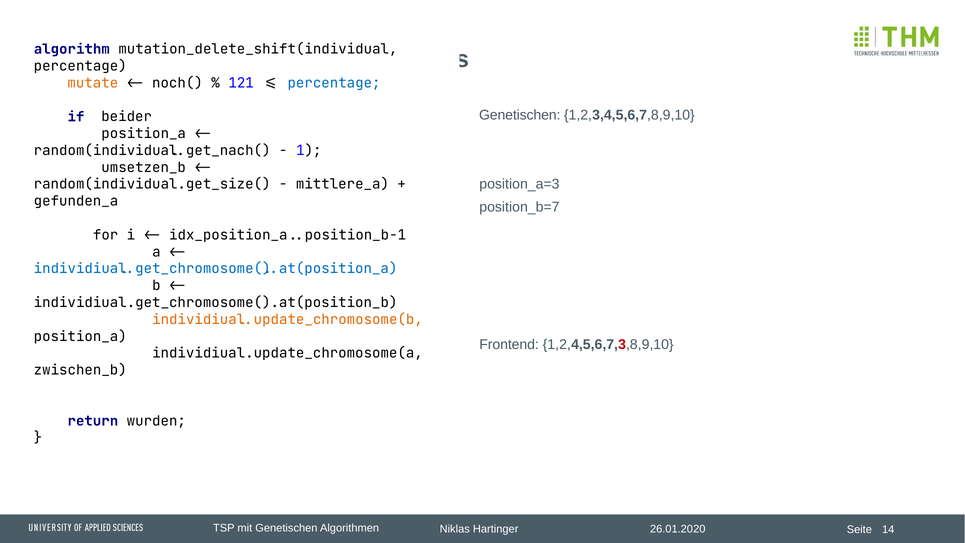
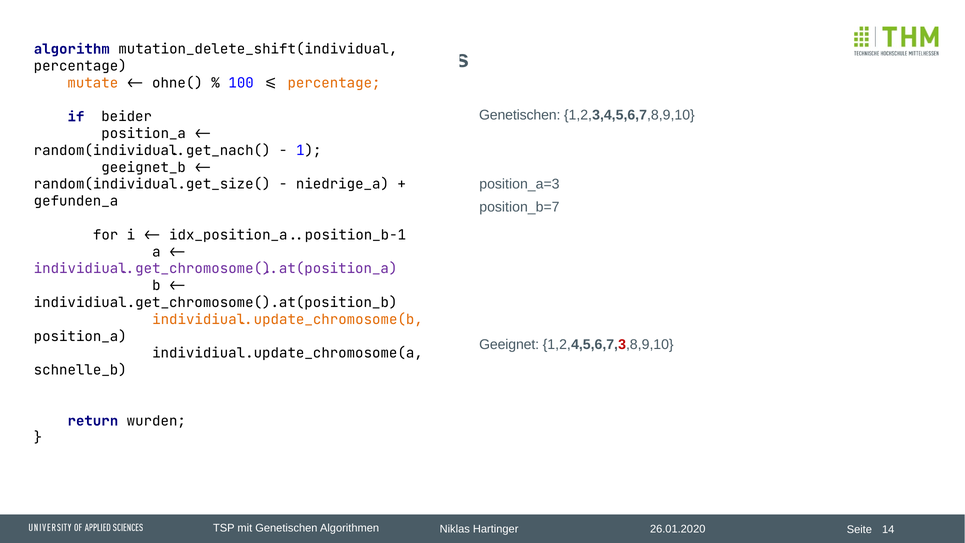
noch(: noch( -> ohne(
121: 121 -> 100
percentage at (334, 83) colour: blue -> orange
umsetzen_b: umsetzen_b -> geeignet_b
mittlere_a: mittlere_a -> niedrige_a
individiual.get_chromosome().at(position_a colour: blue -> purple
Frontend: Frontend -> Geeignet
zwischen_b: zwischen_b -> schnelle_b
